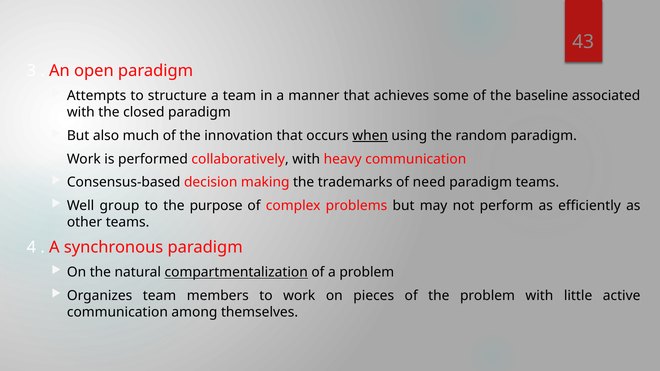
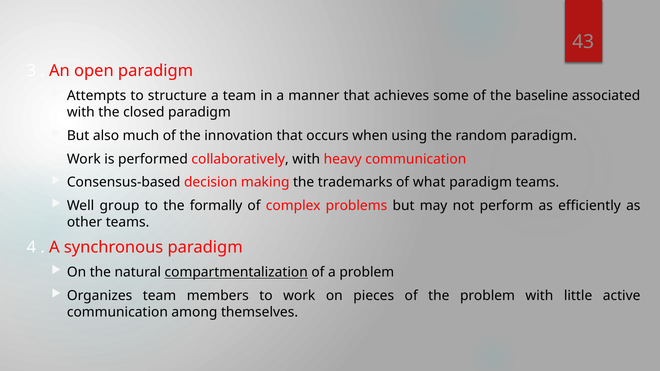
when underline: present -> none
need: need -> what
purpose: purpose -> formally
